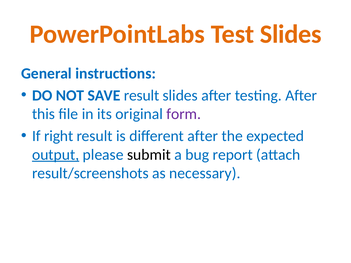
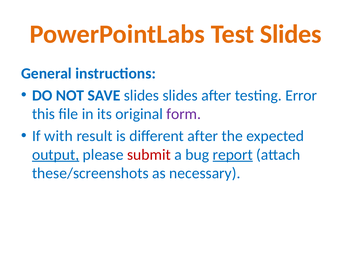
SAVE result: result -> slides
testing After: After -> Error
right: right -> with
submit colour: black -> red
report underline: none -> present
result/screenshots: result/screenshots -> these/screenshots
